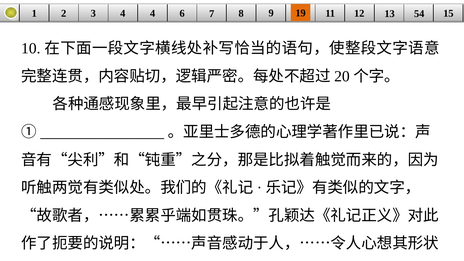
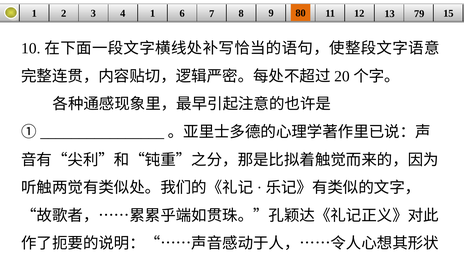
4 4: 4 -> 1
19: 19 -> 80
54: 54 -> 79
